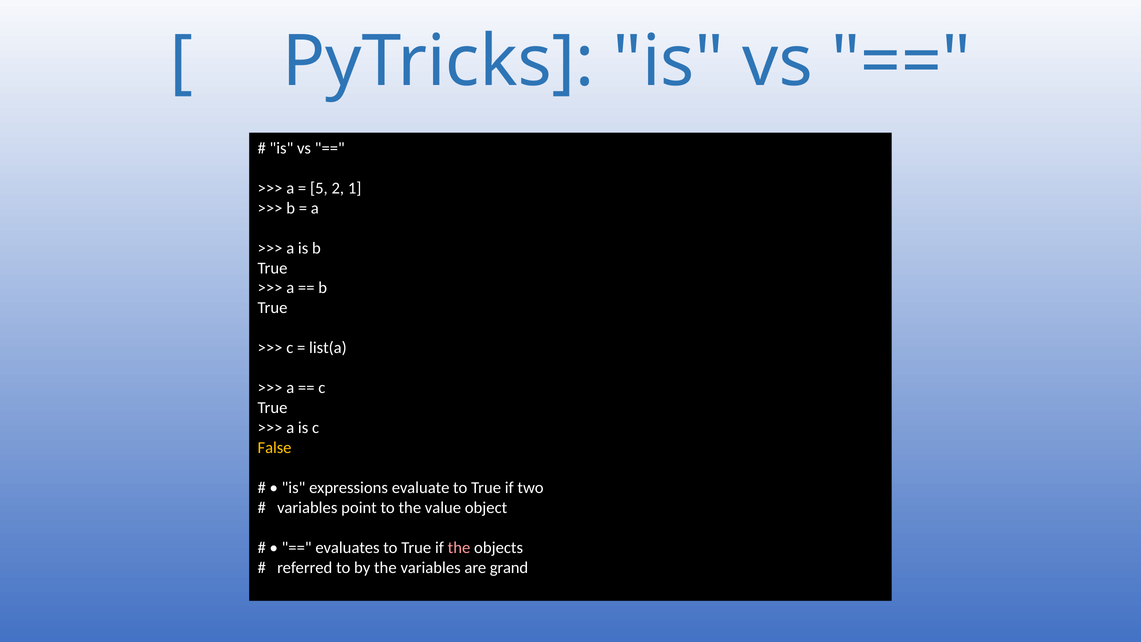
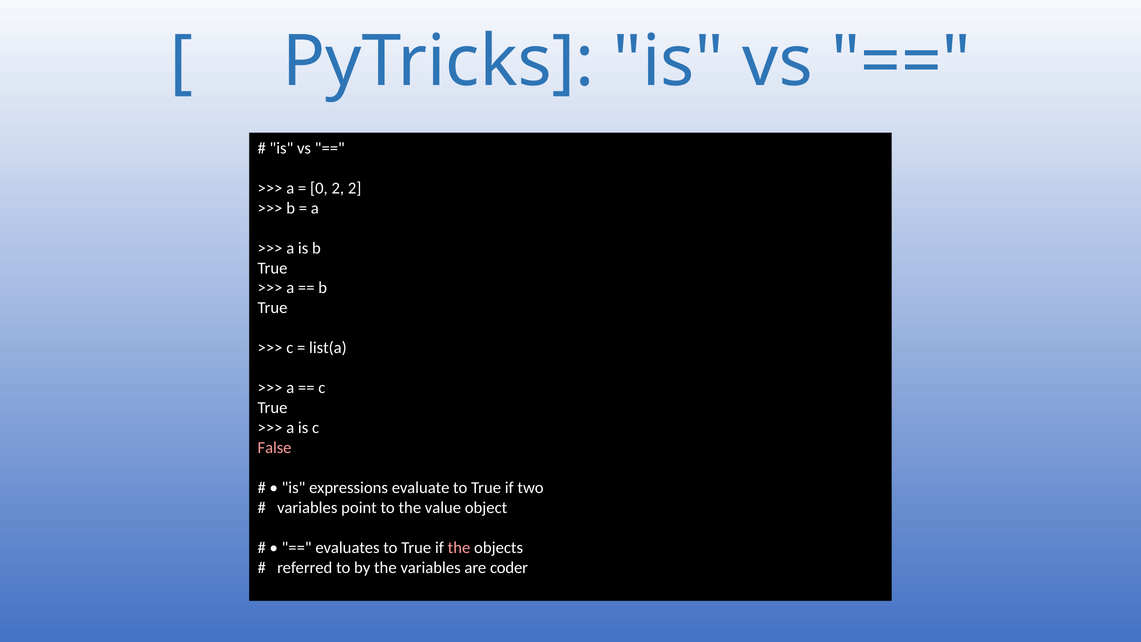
5: 5 -> 0
2 1: 1 -> 2
False colour: yellow -> pink
grand: grand -> coder
